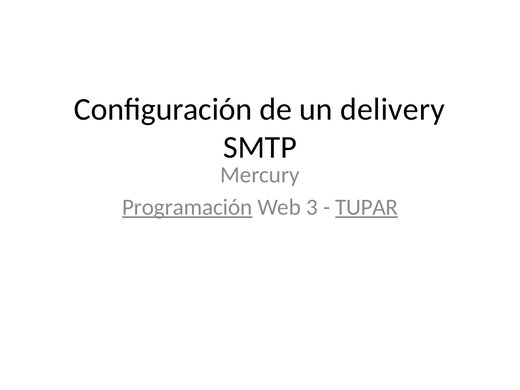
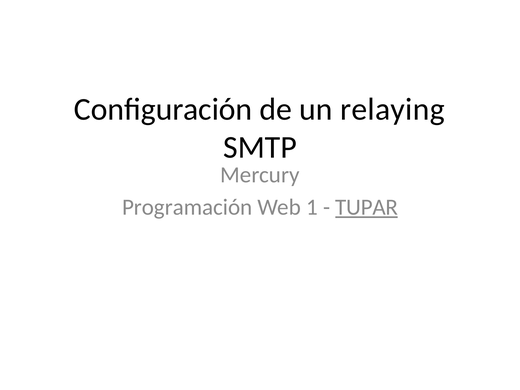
delivery: delivery -> relaying
Programación underline: present -> none
3: 3 -> 1
